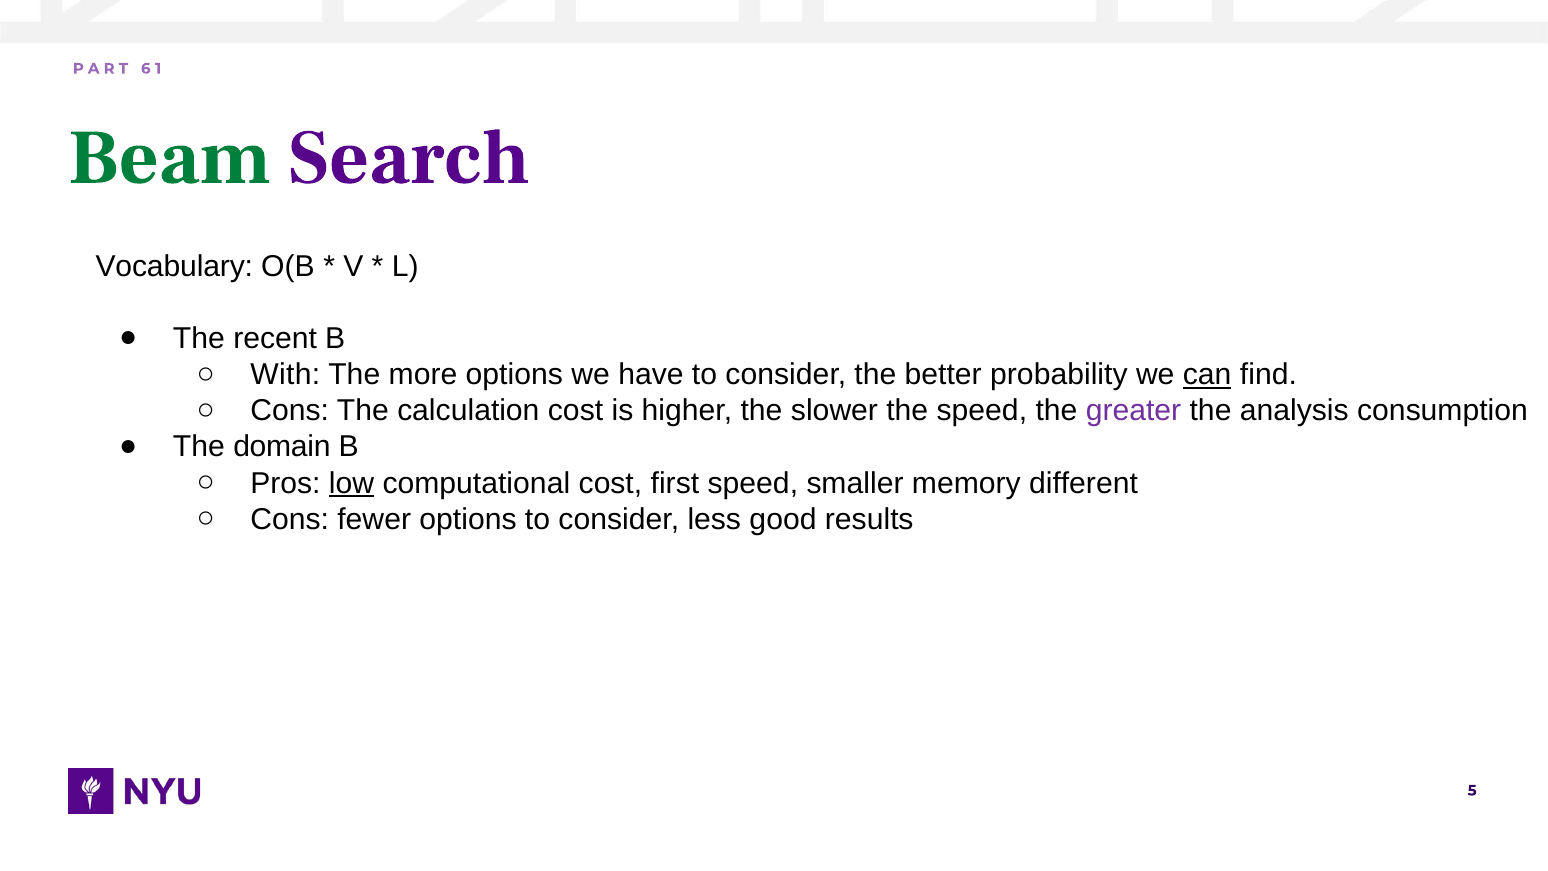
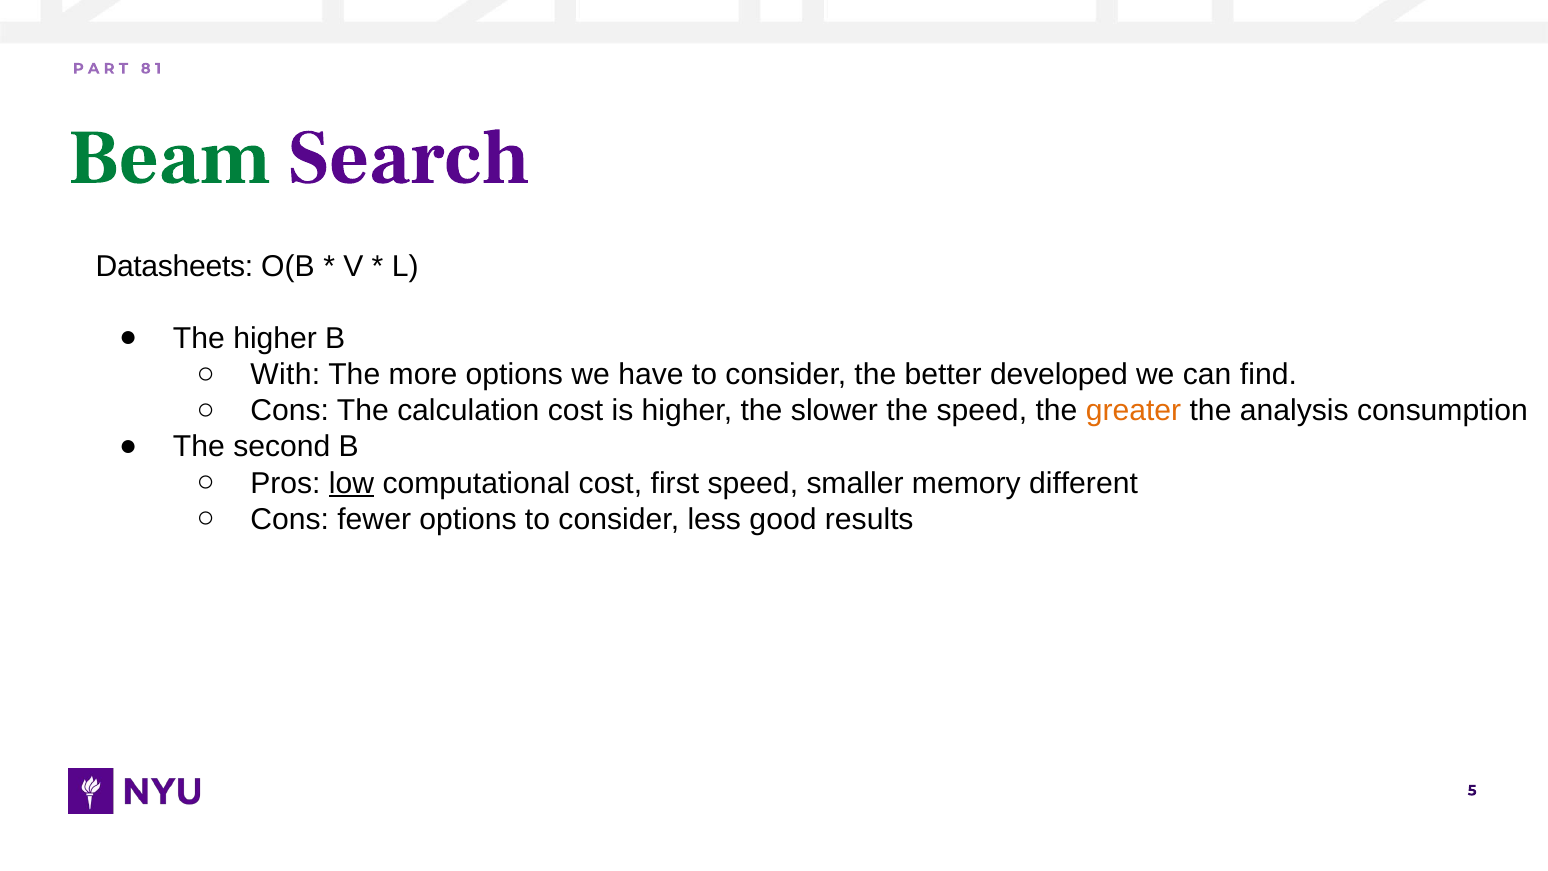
6: 6 -> 8
Vocabulary: Vocabulary -> Datasheets
The recent: recent -> higher
probability: probability -> developed
can underline: present -> none
greater colour: purple -> orange
domain: domain -> second
